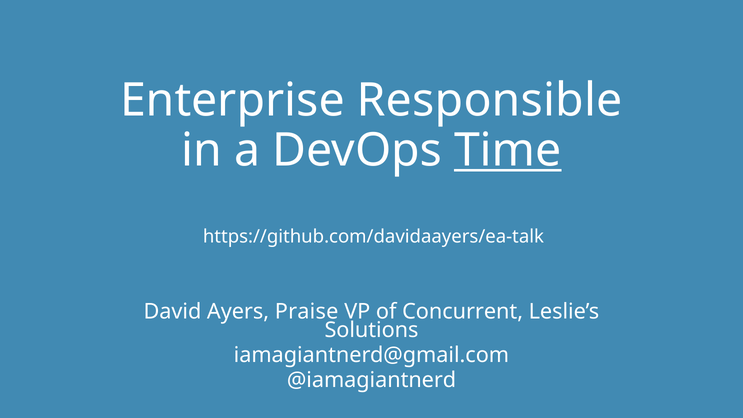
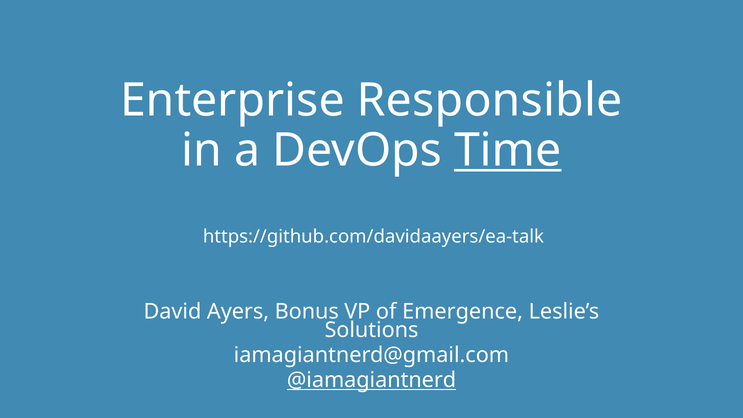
Praise: Praise -> Bonus
Concurrent: Concurrent -> Emergence
@iamagiantnerd underline: none -> present
